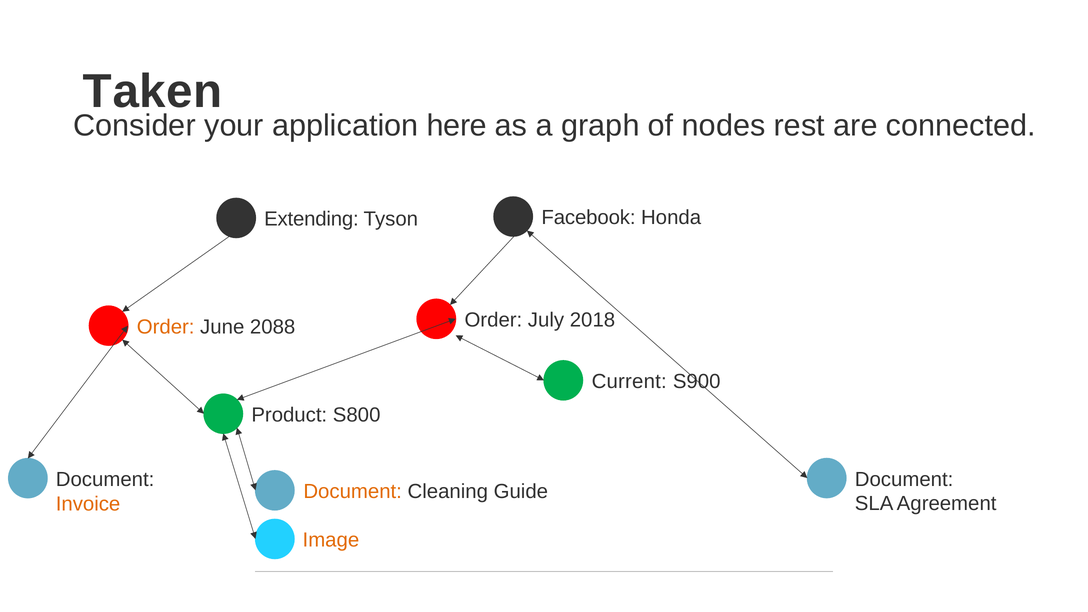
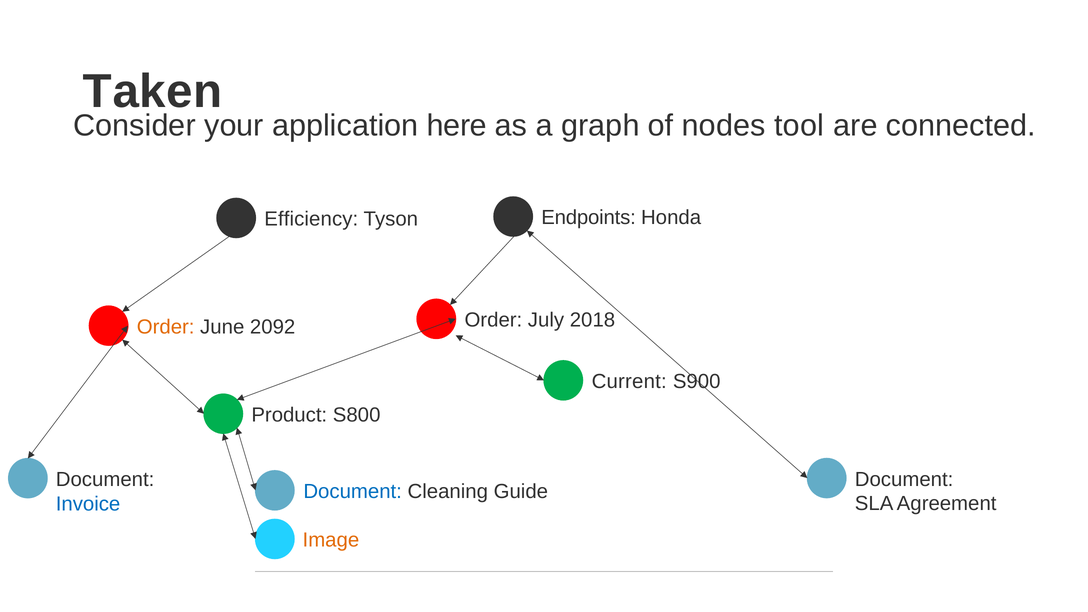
rest: rest -> tool
Extending: Extending -> Efficiency
Facebook: Facebook -> Endpoints
2088: 2088 -> 2092
Document at (353, 491) colour: orange -> blue
Invoice colour: orange -> blue
